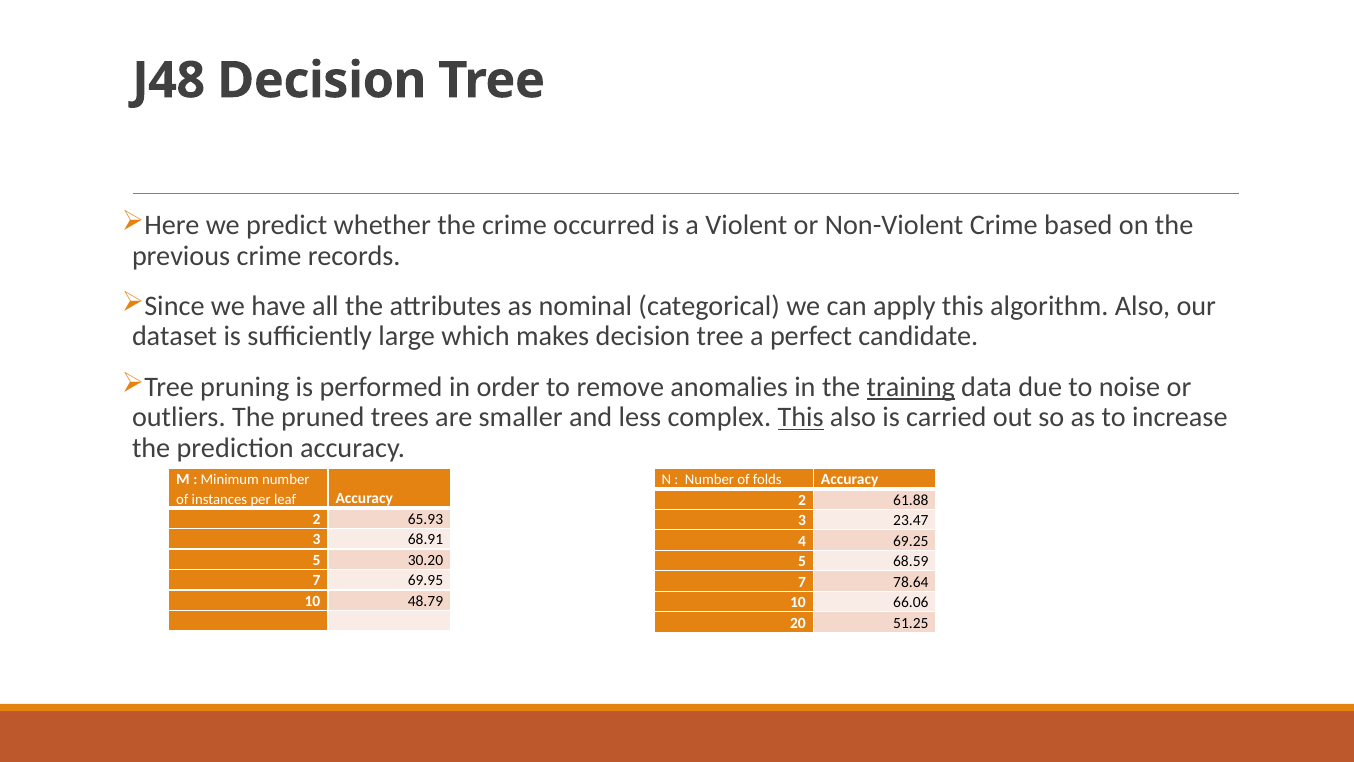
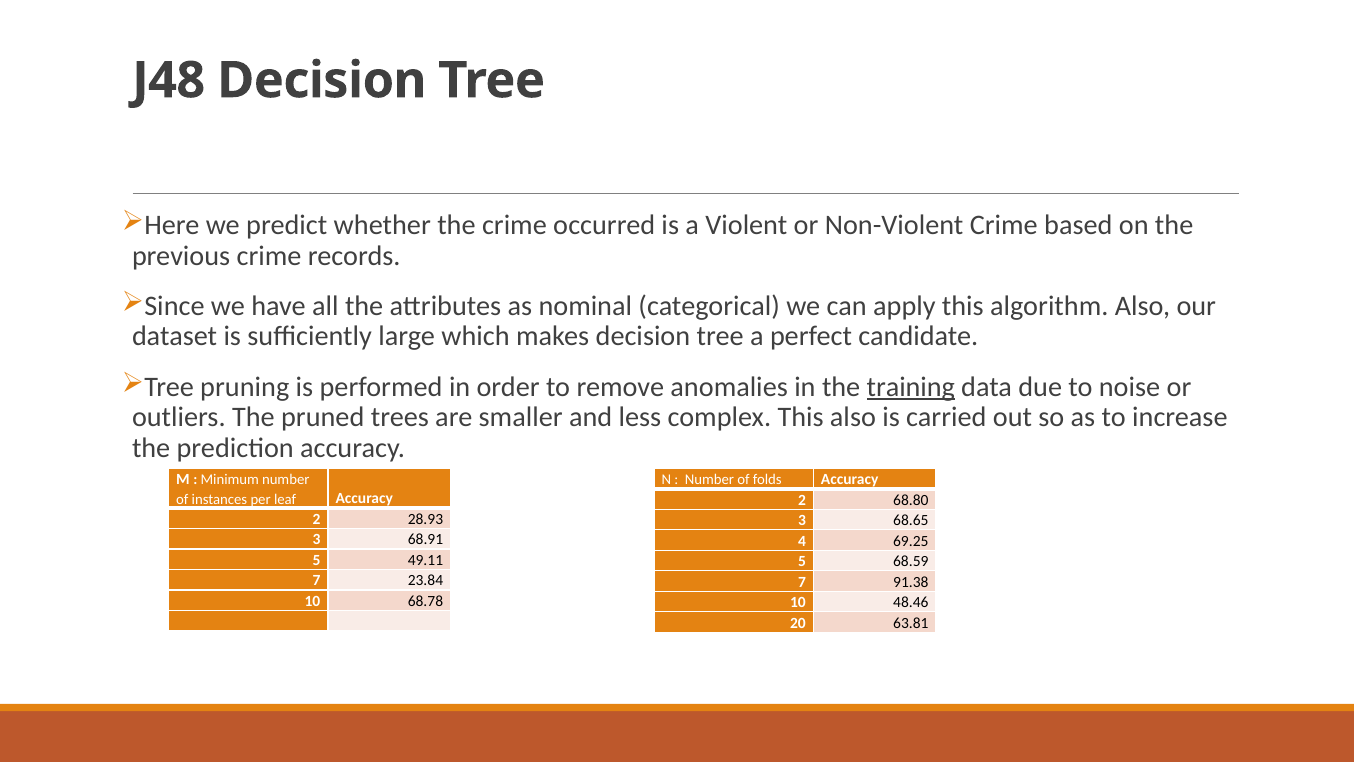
This at (801, 417) underline: present -> none
61.88: 61.88 -> 68.80
65.93: 65.93 -> 28.93
23.47: 23.47 -> 68.65
30.20: 30.20 -> 49.11
69.95: 69.95 -> 23.84
78.64: 78.64 -> 91.38
48.79: 48.79 -> 68.78
66.06: 66.06 -> 48.46
51.25: 51.25 -> 63.81
